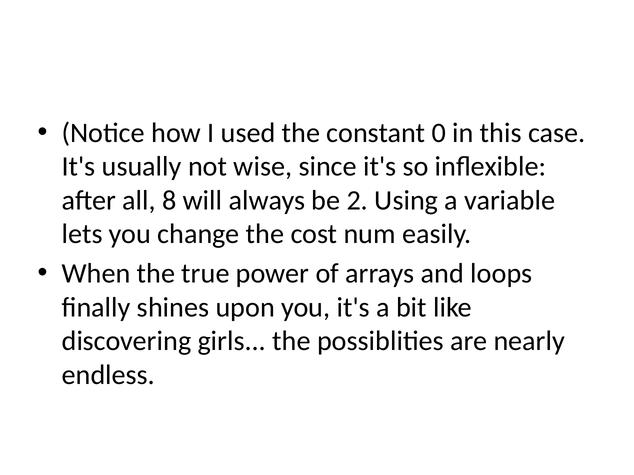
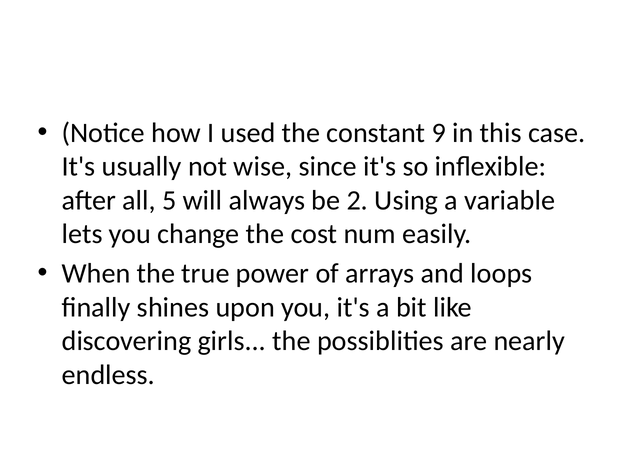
0: 0 -> 9
8: 8 -> 5
